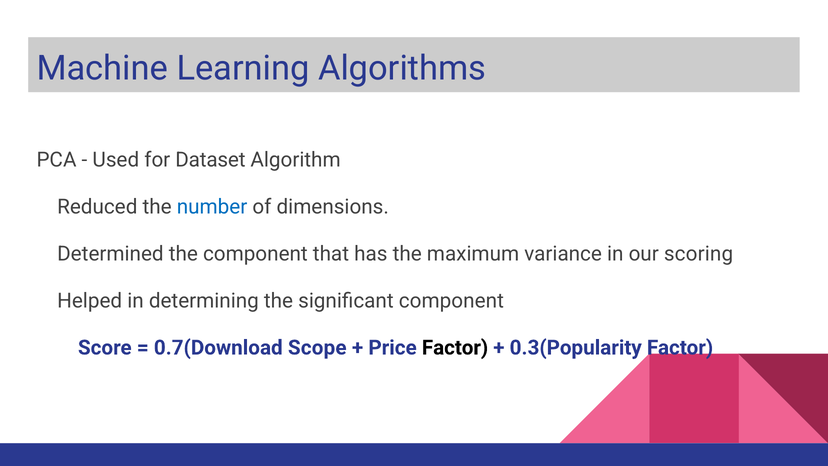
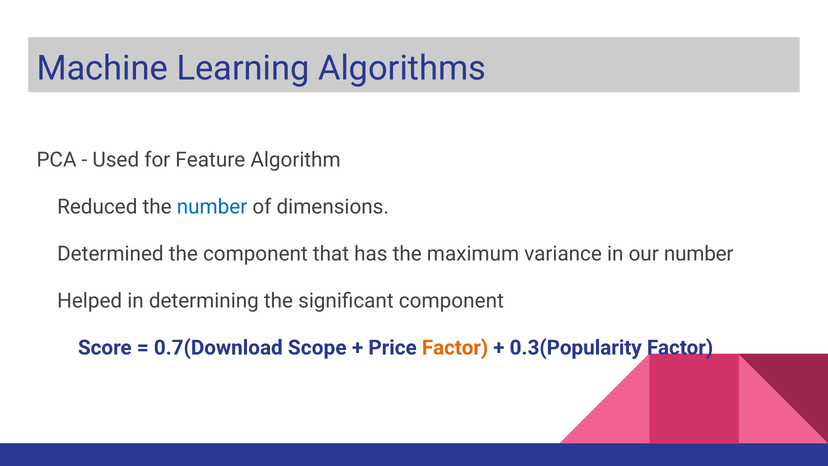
Dataset: Dataset -> Feature
our scoring: scoring -> number
Factor at (455, 348) colour: black -> orange
